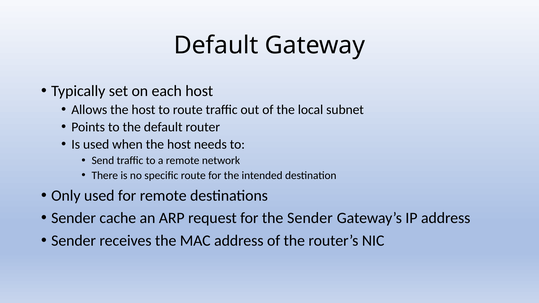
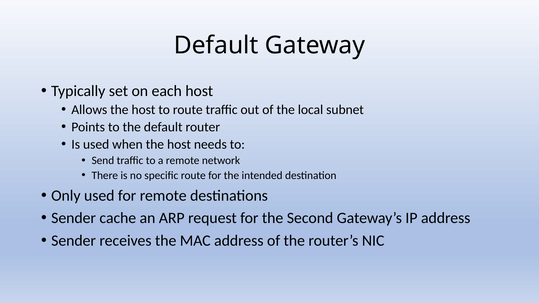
the Sender: Sender -> Second
